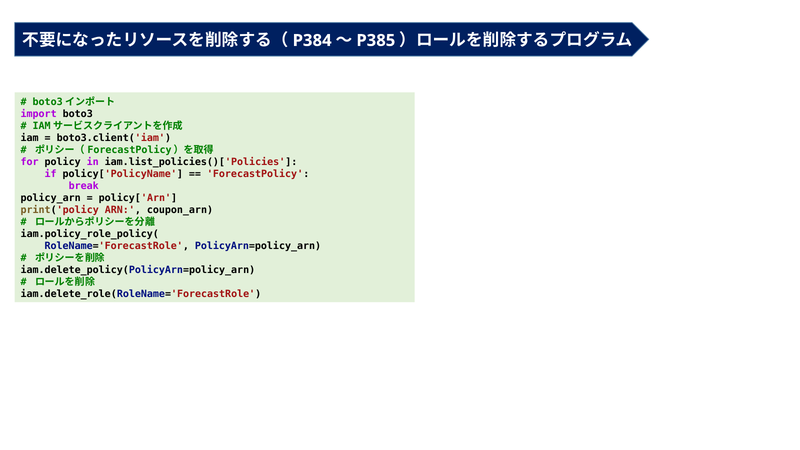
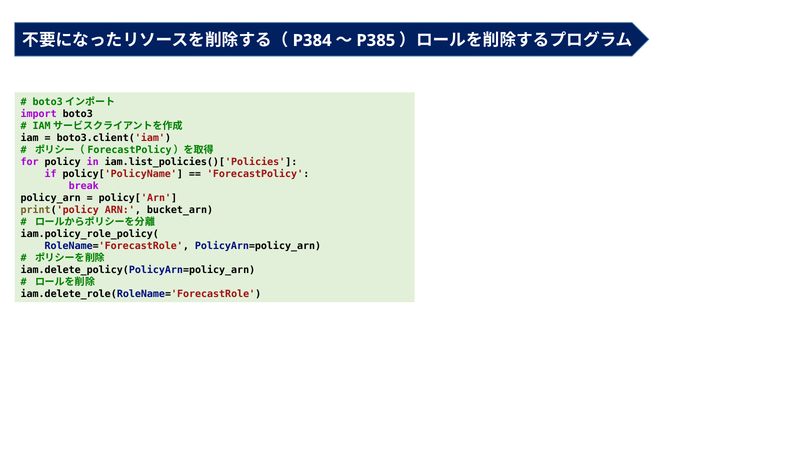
coupon_arn: coupon_arn -> bucket_arn
